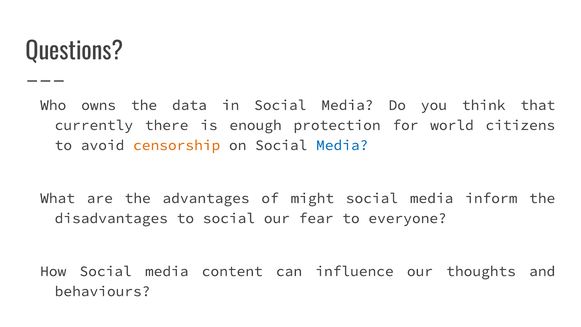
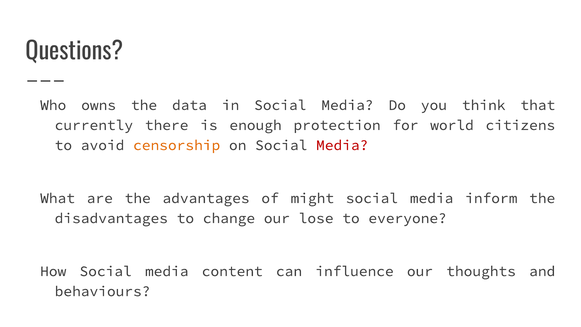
Media at (342, 145) colour: blue -> red
to social: social -> change
fear: fear -> lose
